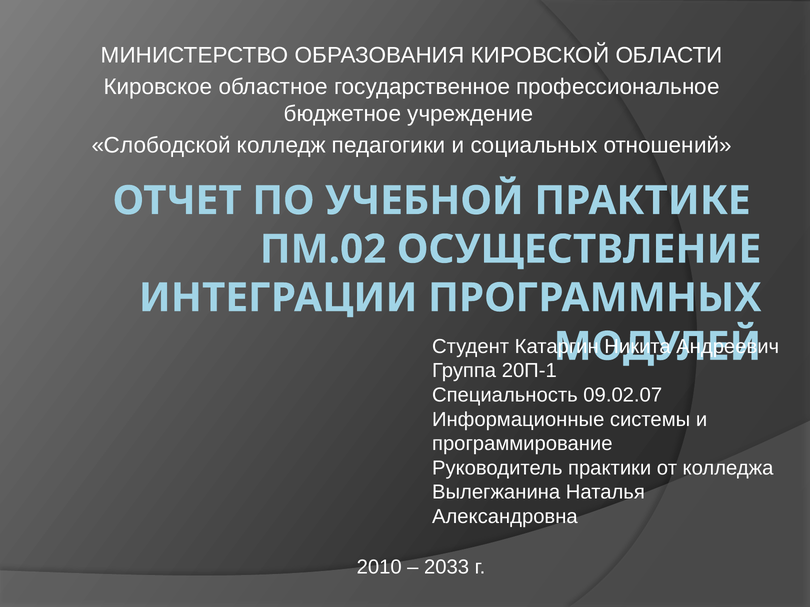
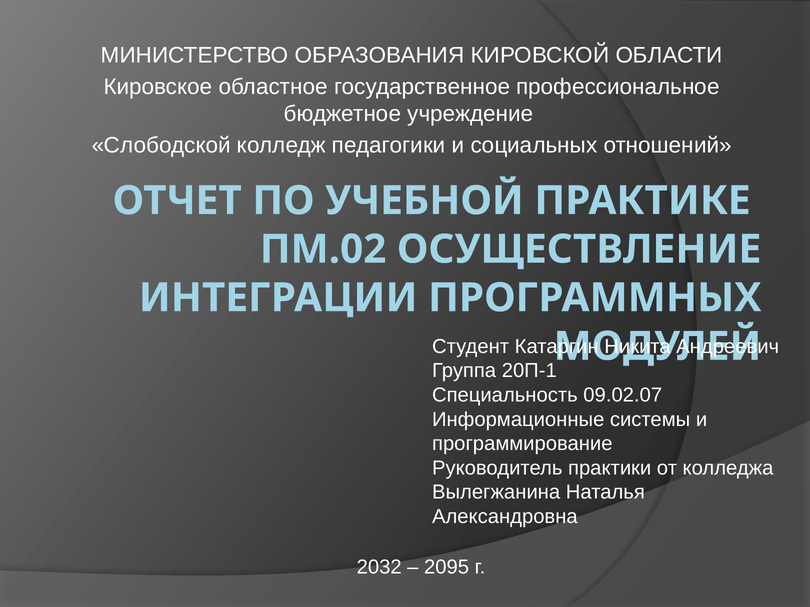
2010: 2010 -> 2032
2033: 2033 -> 2095
